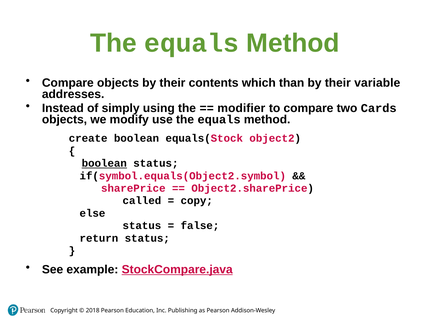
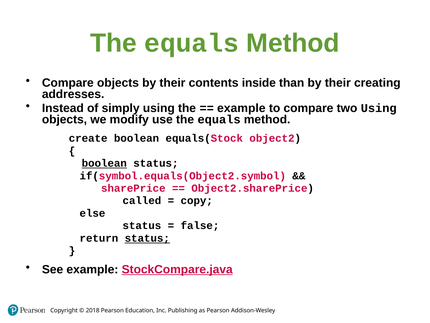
which: which -> inside
variable: variable -> creating
modifier at (241, 108): modifier -> example
two Cards: Cards -> Using
status at (147, 238) underline: none -> present
